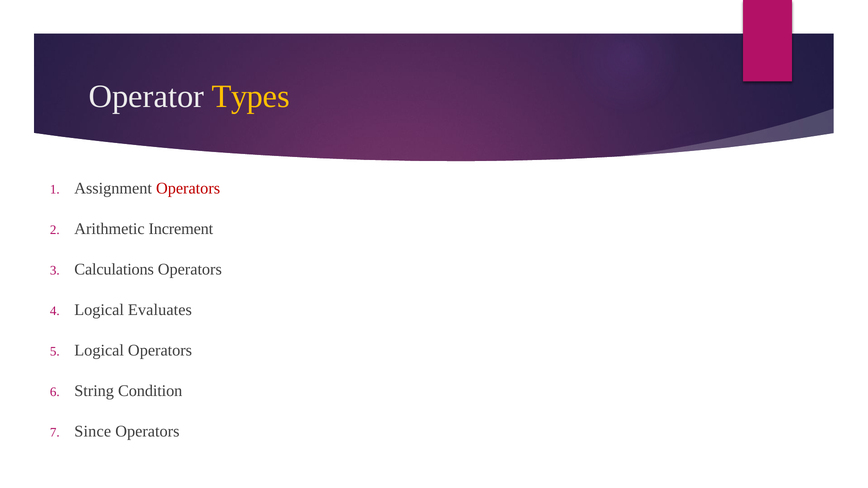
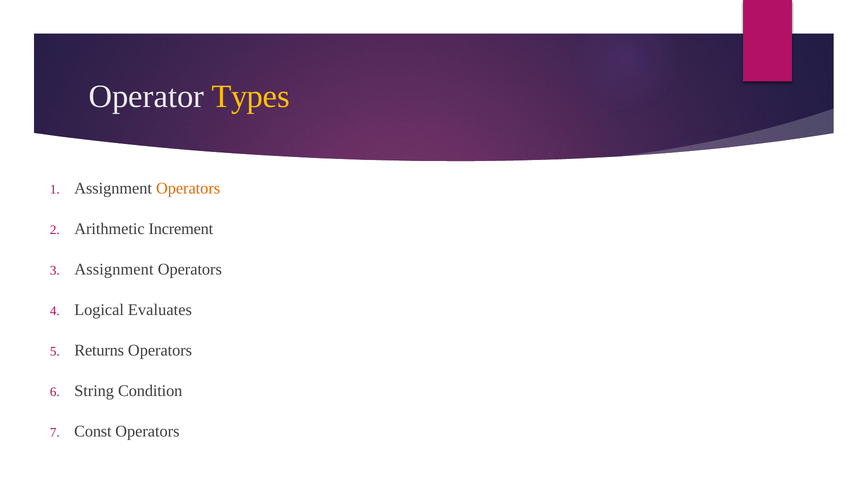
Operators at (188, 188) colour: red -> orange
Calculations at (114, 269): Calculations -> Assignment
Logical at (99, 351): Logical -> Returns
Since: Since -> Const
